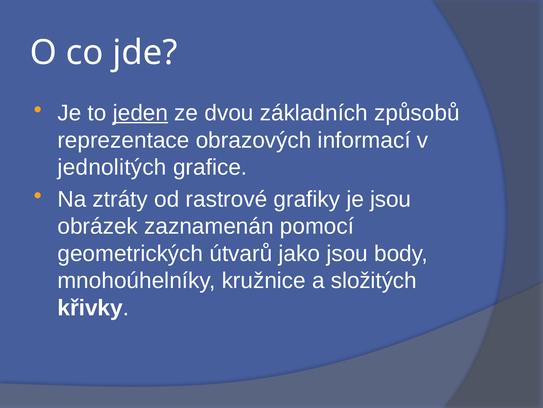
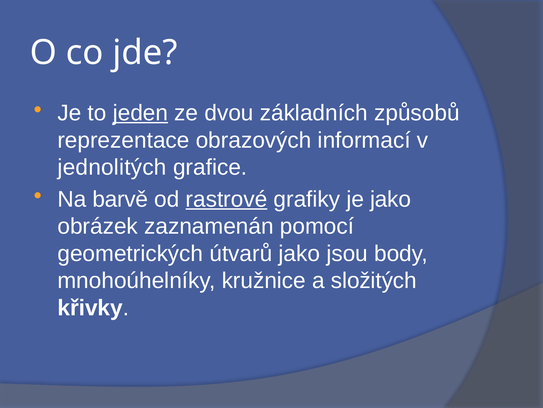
ztráty: ztráty -> barvě
rastrové underline: none -> present
je jsou: jsou -> jako
